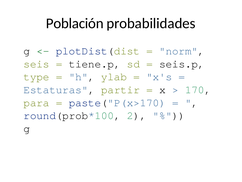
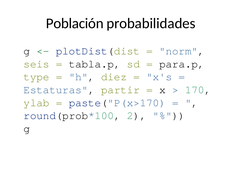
tiene.p: tiene.p -> tabla.p
seis.p: seis.p -> para.p
ylab: ylab -> diez
para: para -> ylab
